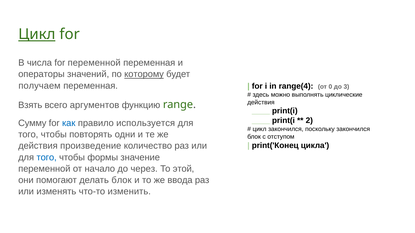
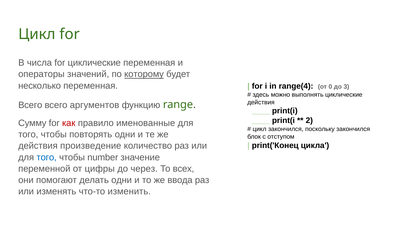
Цикл at (37, 34) underline: present -> none
for переменной: переменной -> циклические
получаем: получаем -> несколько
Взять at (30, 105): Взять -> Всего
как colour: blue -> red
используется: используется -> именованные
формы: формы -> number
начало: начало -> цифры
этой: этой -> всех
делать блок: блок -> одни
